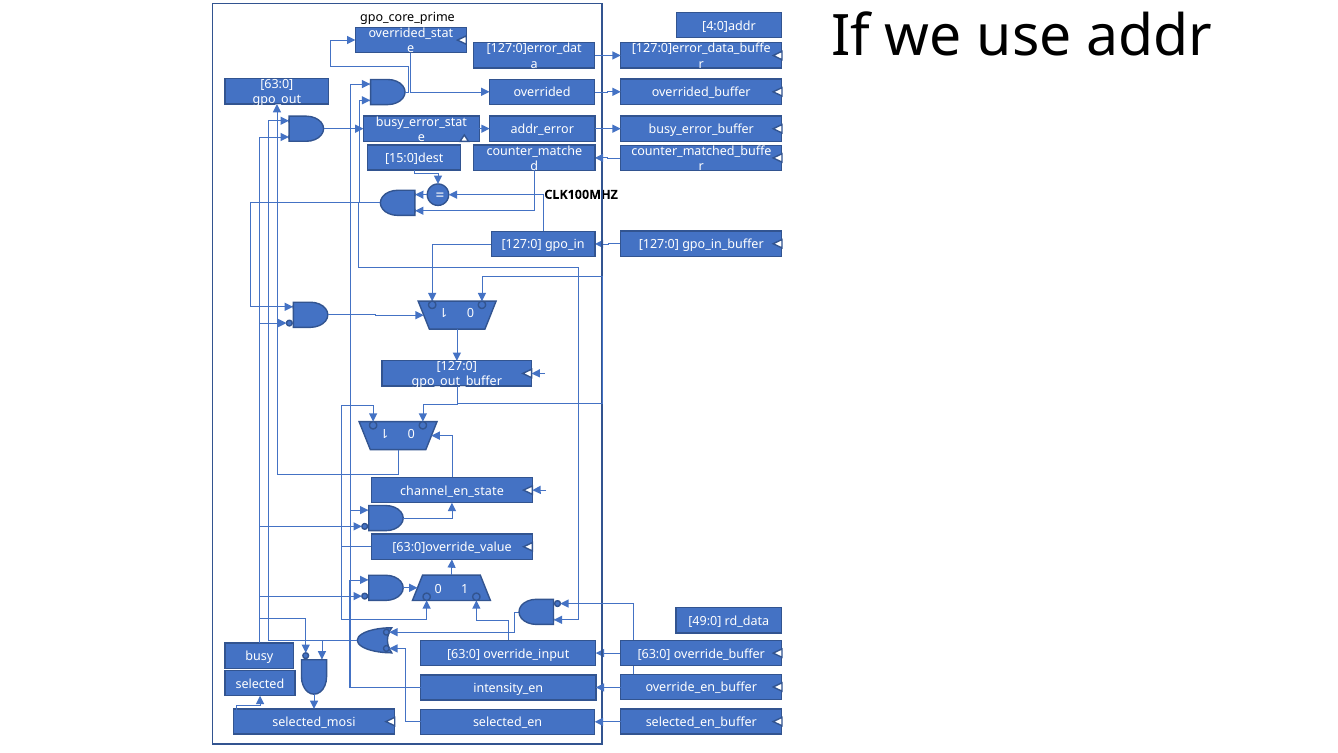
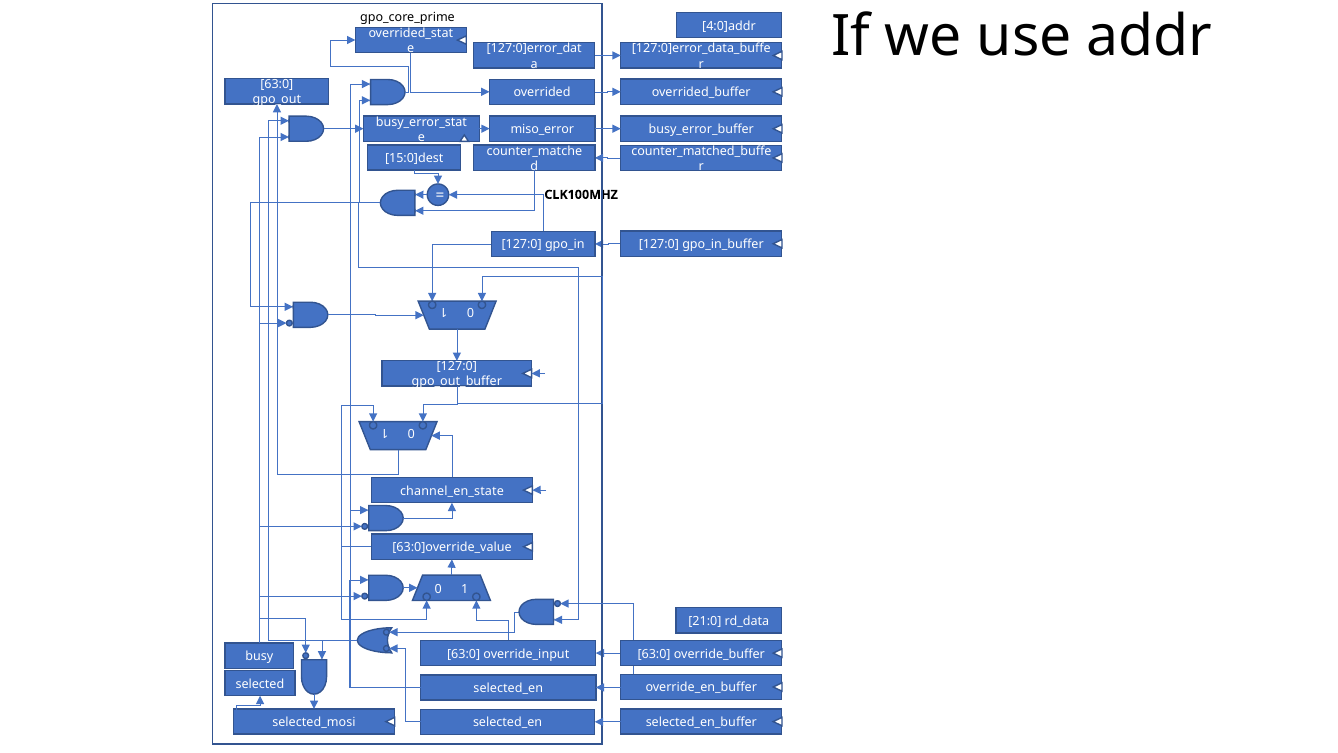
addr_error: addr_error -> miso_error
49:0: 49:0 -> 21:0
intensity_en at (508, 688): intensity_en -> selected_en
